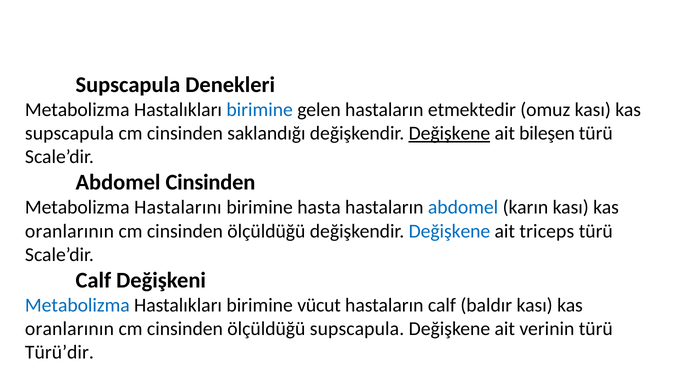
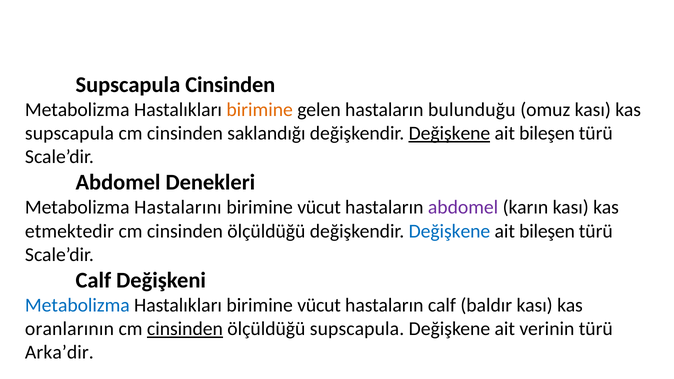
Supscapula Denekleri: Denekleri -> Cinsinden
birimine at (260, 110) colour: blue -> orange
etmektedir: etmektedir -> bulunduğu
Abdomel Cinsinden: Cinsinden -> Denekleri
hasta at (319, 208): hasta -> vücut
abdomel at (463, 208) colour: blue -> purple
oranlarının at (69, 231): oranlarının -> etmektedir
triceps at (547, 231): triceps -> bileşen
cinsinden at (185, 329) underline: none -> present
Türü’dir: Türü’dir -> Arka’dir
